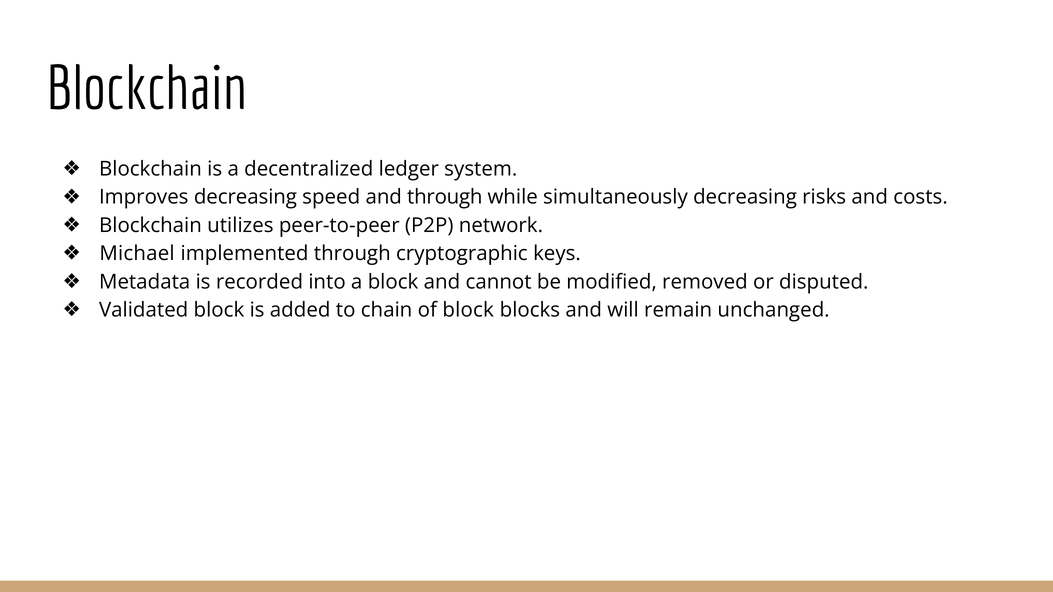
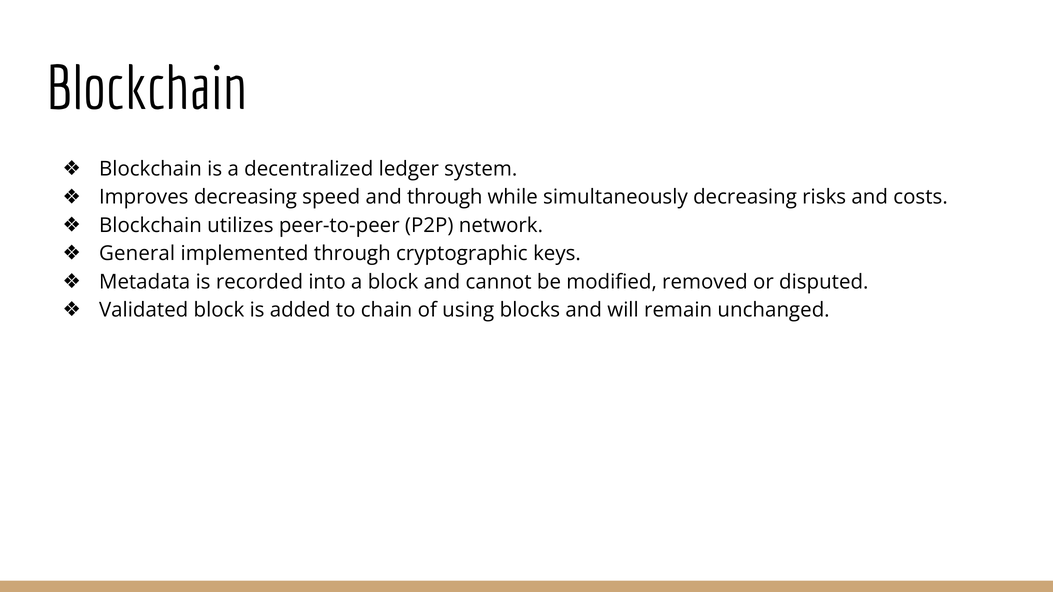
Michael: Michael -> General
of block: block -> using
